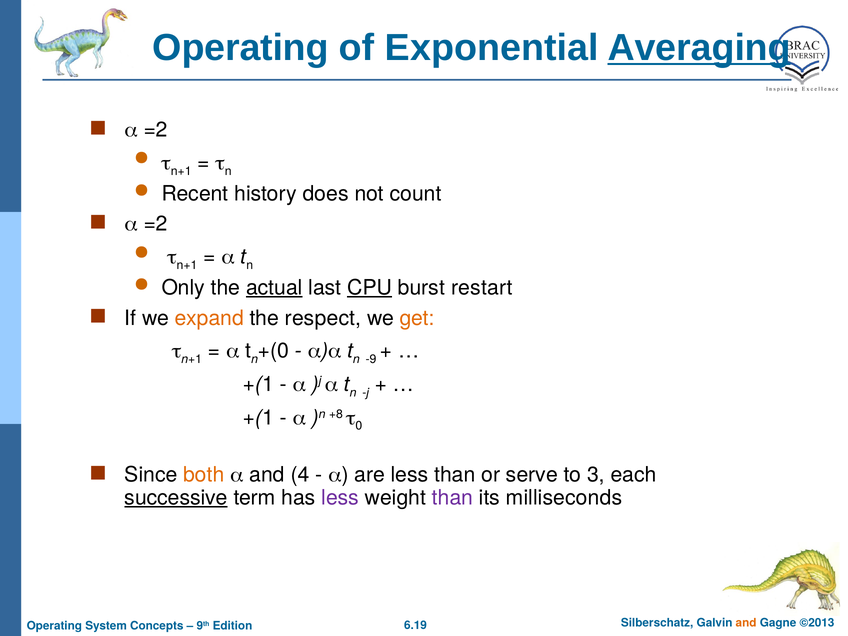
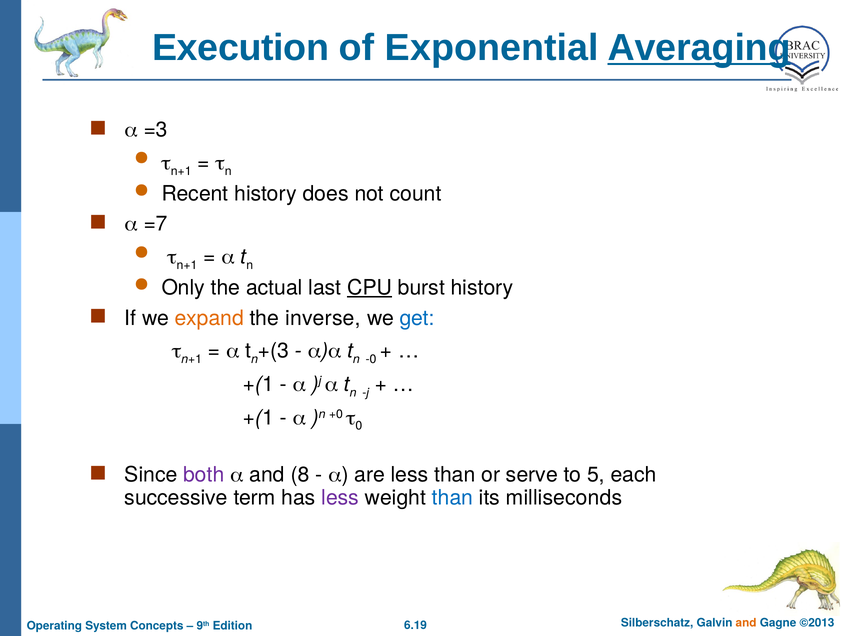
Operating at (241, 48): Operating -> Execution
=2 at (156, 130): =2 -> =3
=2 at (156, 224): =2 -> =7
actual underline: present -> none
burst restart: restart -> history
respect: respect -> inverse
get colour: orange -> blue
+(0: +(0 -> +(3
-9: -9 -> -0
+8: +8 -> +0
both colour: orange -> purple
4: 4 -> 8
3: 3 -> 5
successive underline: present -> none
than at (452, 498) colour: purple -> blue
